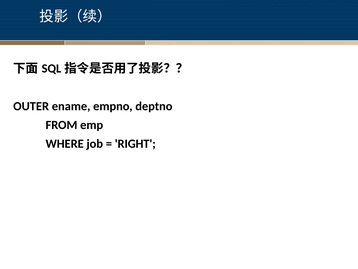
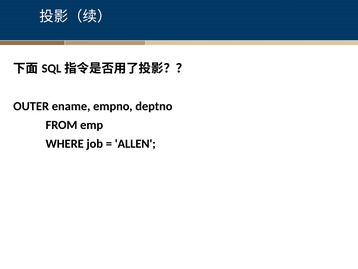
RIGHT: RIGHT -> ALLEN
